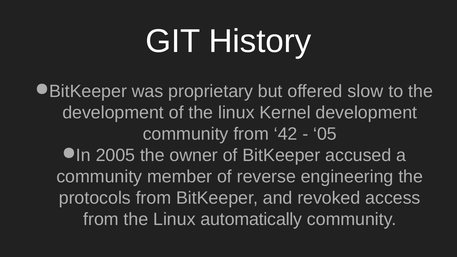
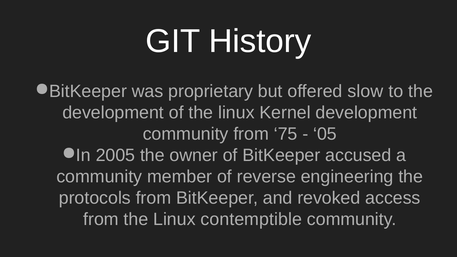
42: 42 -> 75
automatically: automatically -> contemptible
